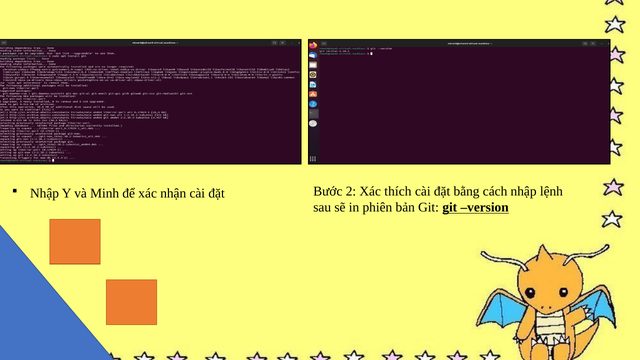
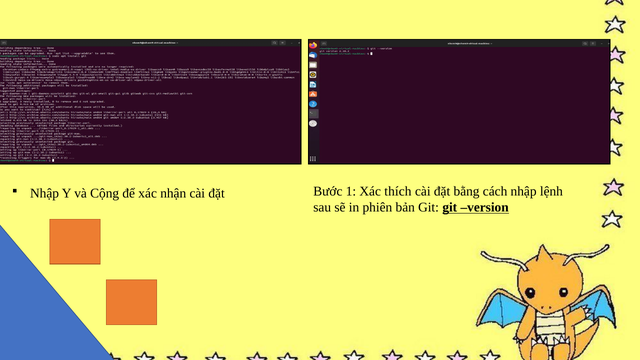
Minh: Minh -> Cộng
2: 2 -> 1
